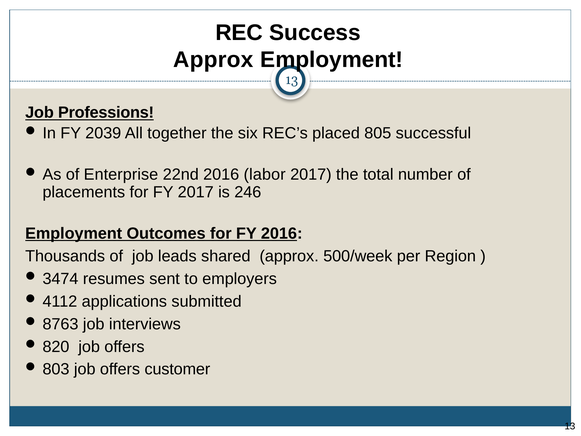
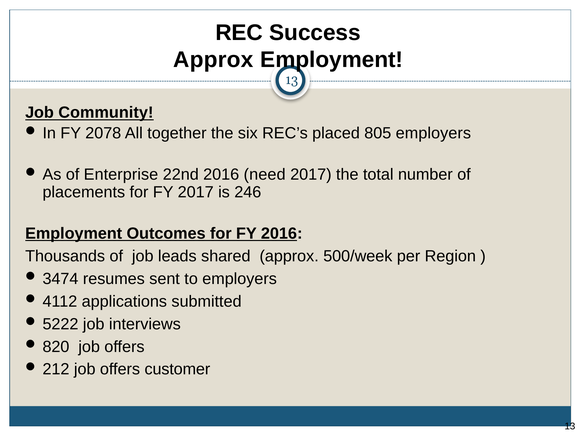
Professions: Professions -> Community
2039: 2039 -> 2078
805 successful: successful -> employers
labor: labor -> need
8763: 8763 -> 5222
803: 803 -> 212
